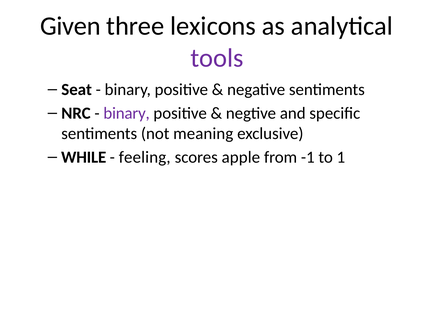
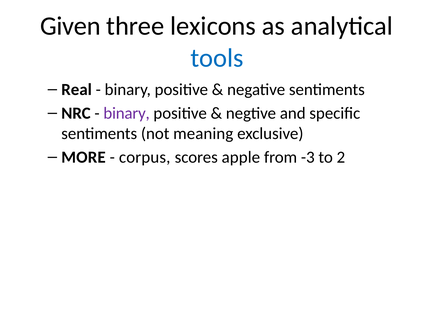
tools colour: purple -> blue
Seat: Seat -> Real
WHILE: WHILE -> MORE
feeling: feeling -> corpus
-1: -1 -> -3
1: 1 -> 2
